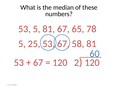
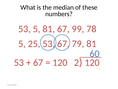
65: 65 -> 99
58: 58 -> 79
